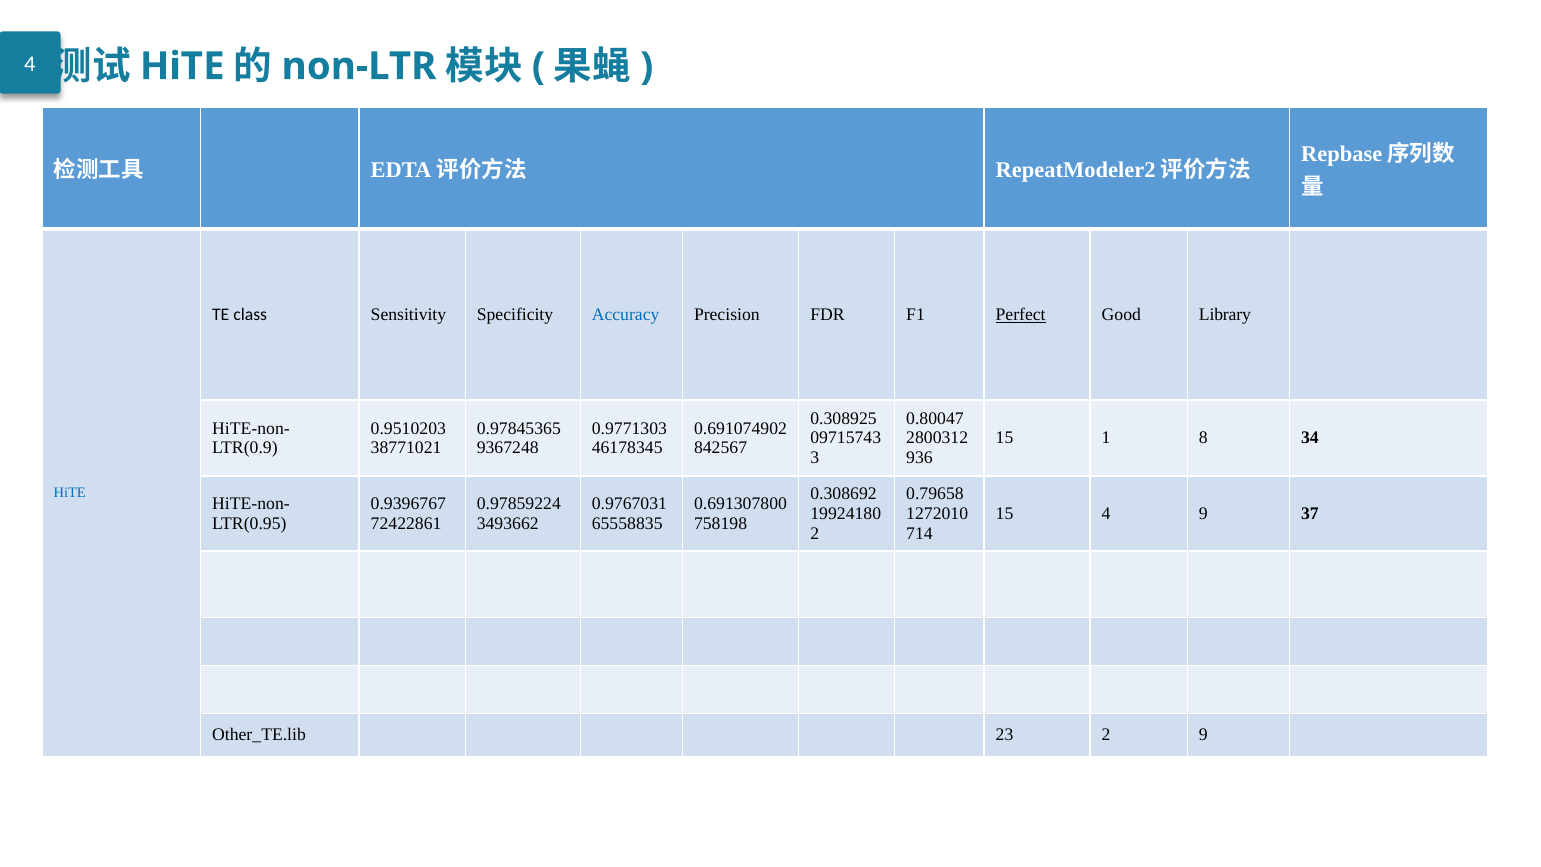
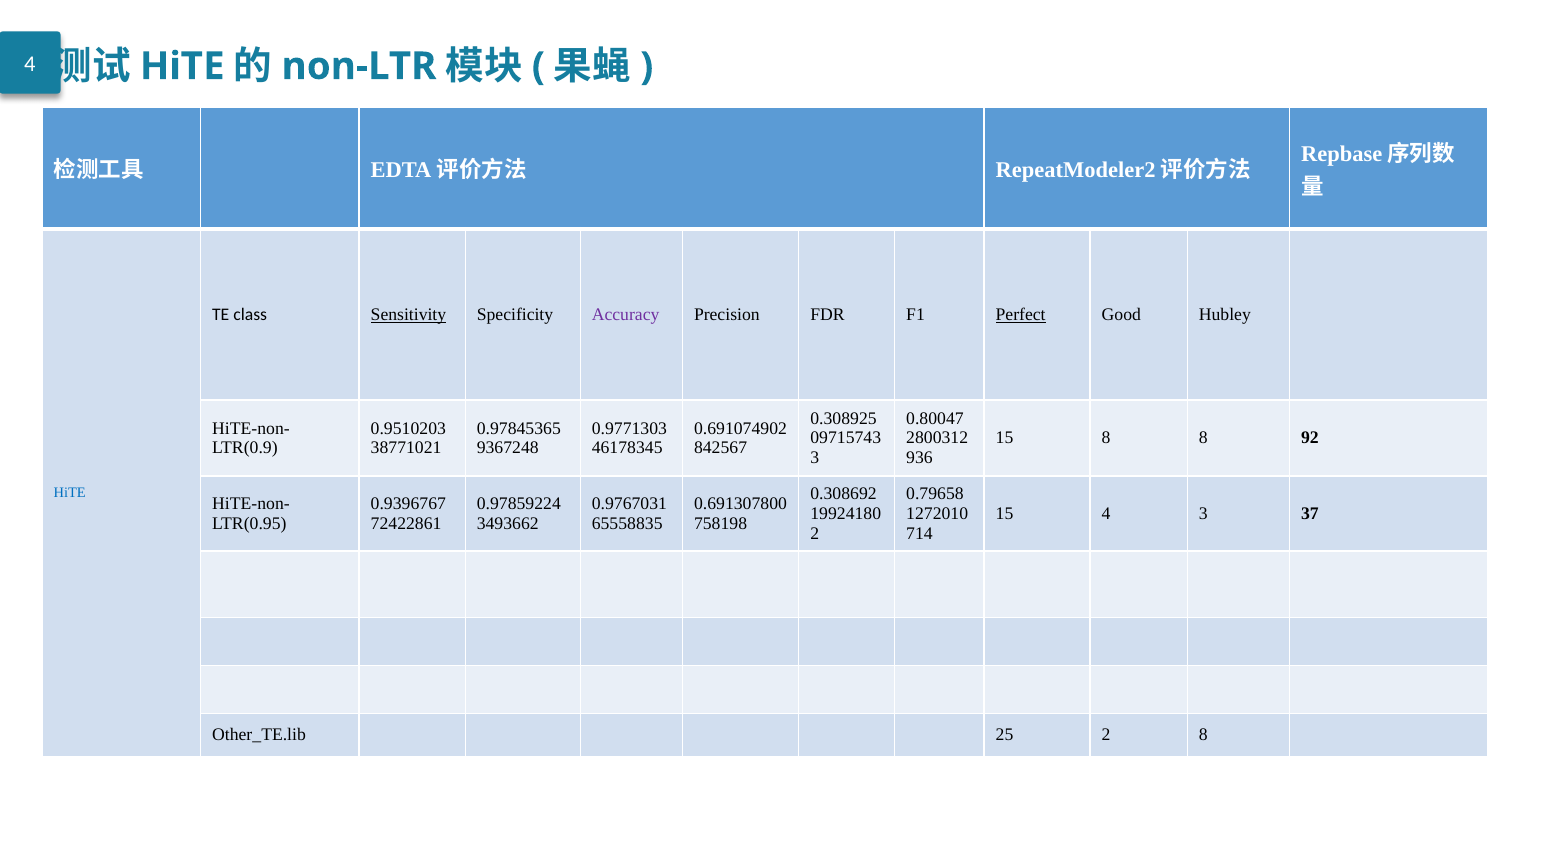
Sensitivity underline: none -> present
Accuracy colour: blue -> purple
Library: Library -> Hubley
15 1: 1 -> 8
34: 34 -> 92
4 9: 9 -> 3
23: 23 -> 25
2 9: 9 -> 8
